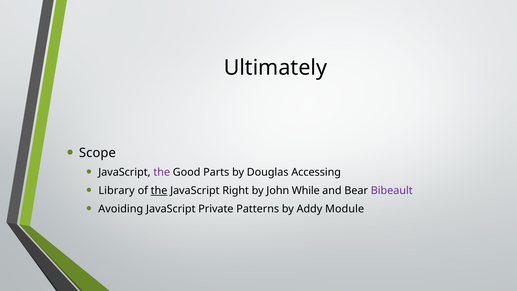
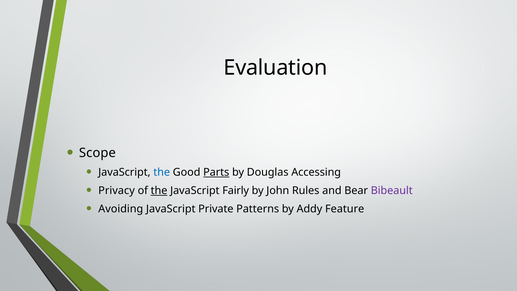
Ultimately: Ultimately -> Evaluation
the at (162, 172) colour: purple -> blue
Parts underline: none -> present
Library: Library -> Privacy
Right: Right -> Fairly
While: While -> Rules
Module: Module -> Feature
